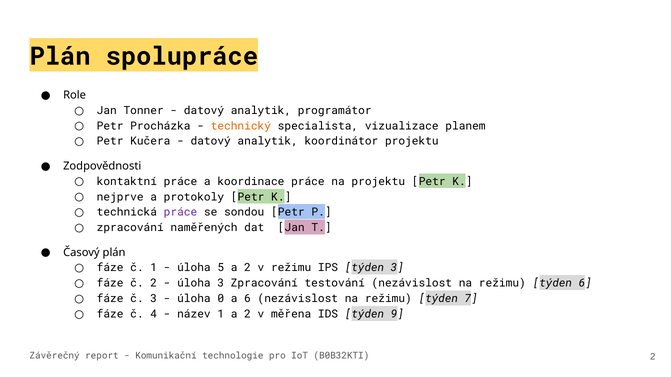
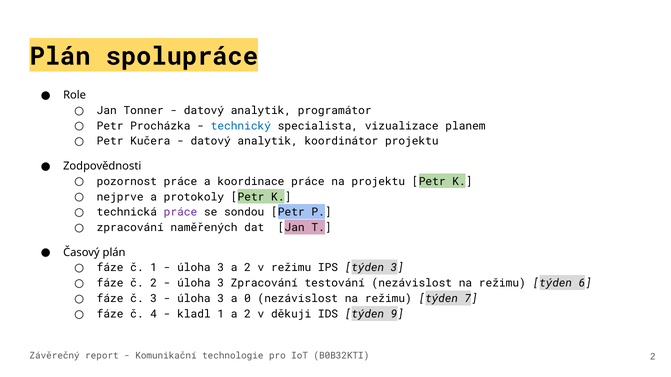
technický colour: orange -> blue
kontaktní: kontaktní -> pozornost
5 at (221, 268): 5 -> 3
0 at (221, 299): 0 -> 3
a 6: 6 -> 0
název: název -> kladl
měřena: měřena -> děkuji
